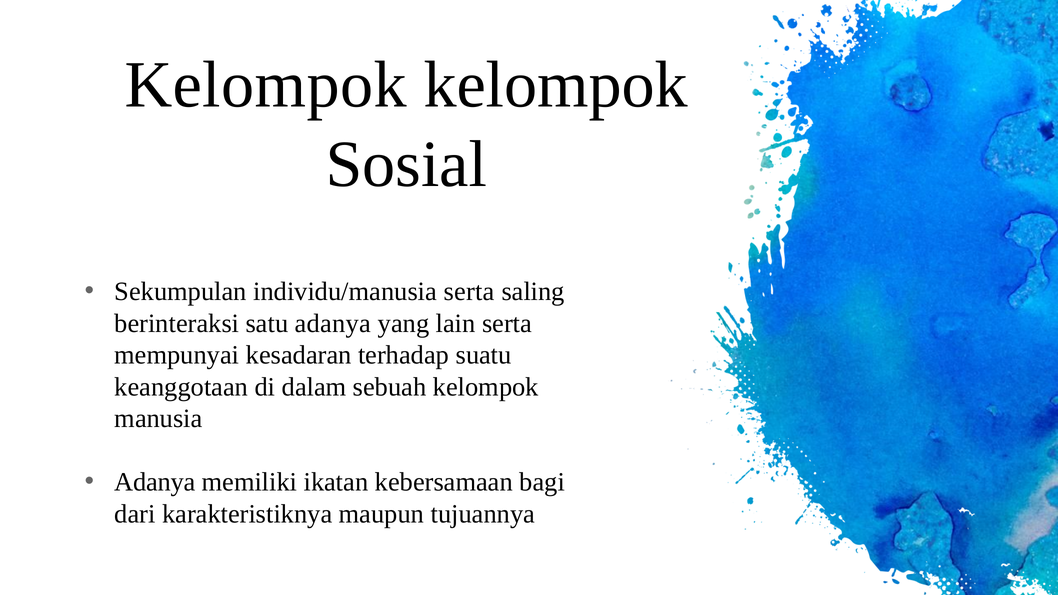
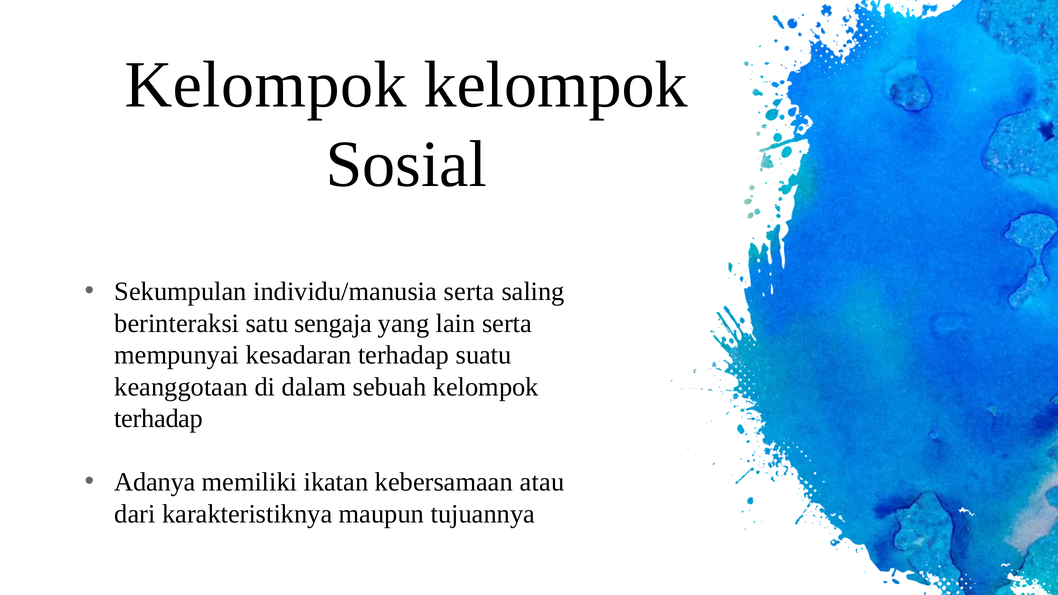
satu adanya: adanya -> sengaja
manusia at (158, 419): manusia -> terhadap
bagi: bagi -> atau
